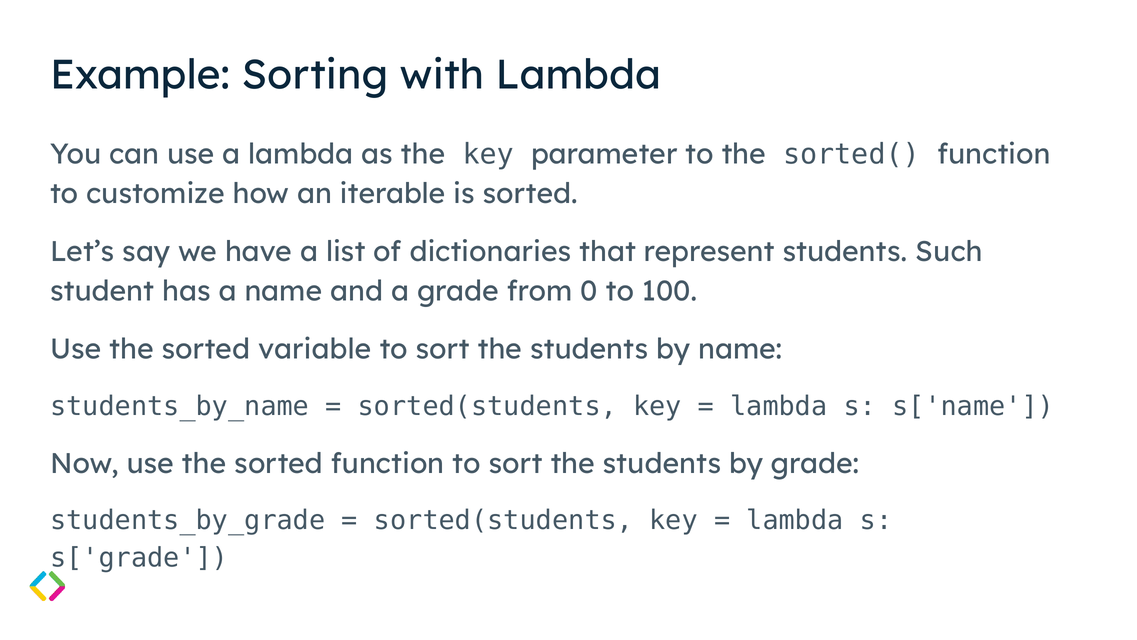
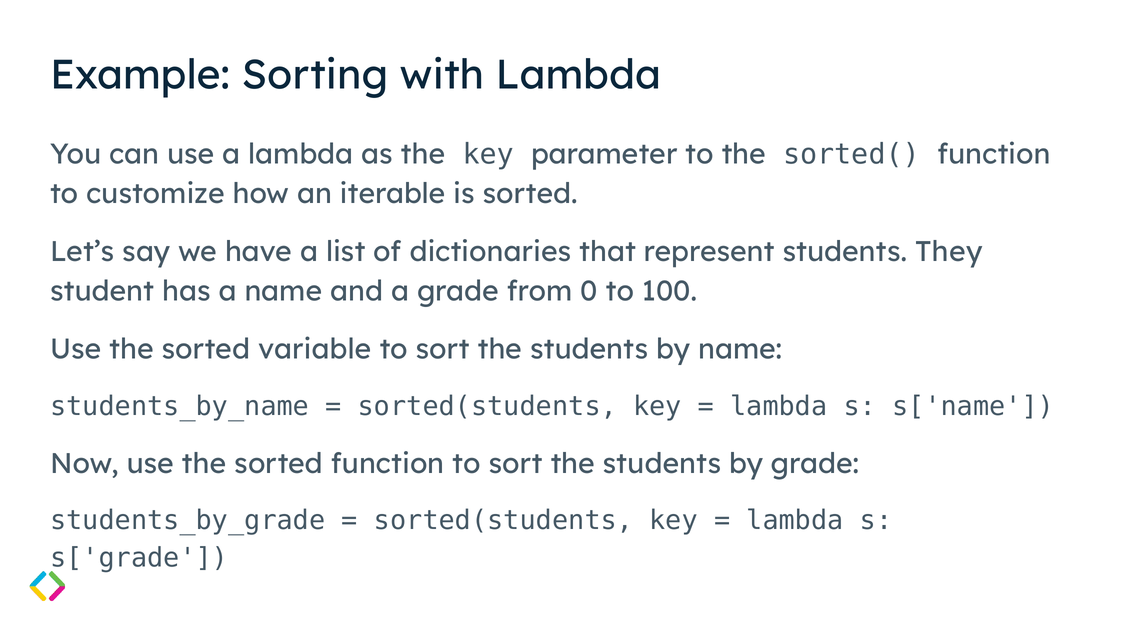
Such: Such -> They
